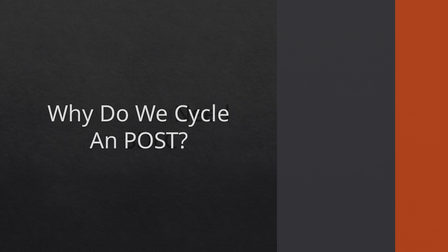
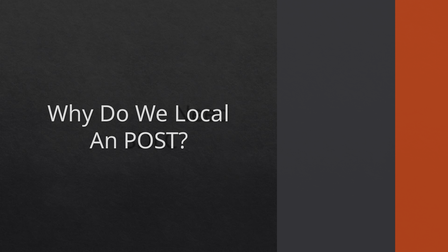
Cycle: Cycle -> Local
